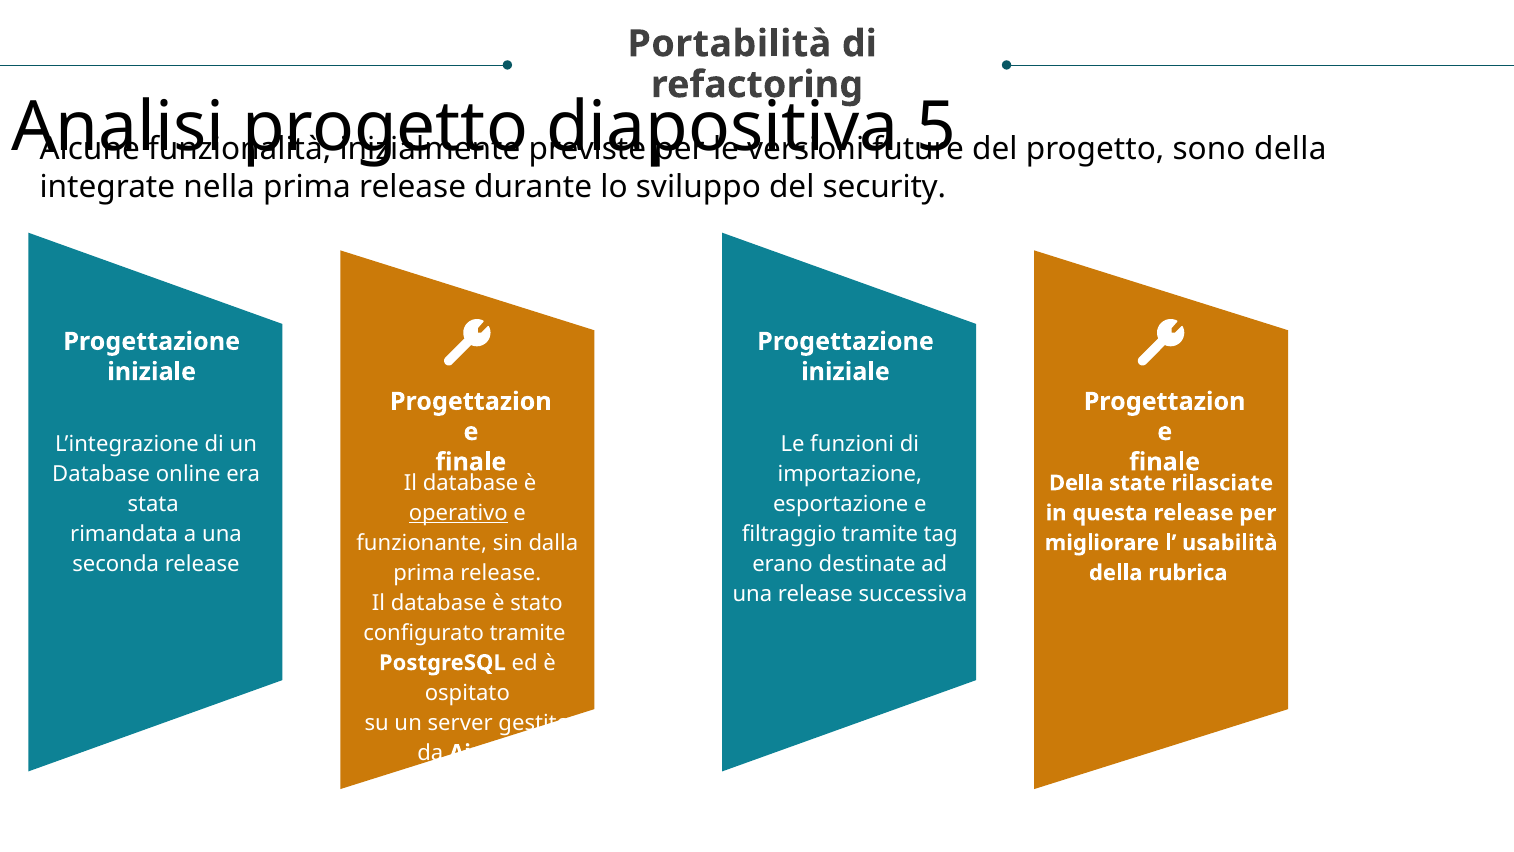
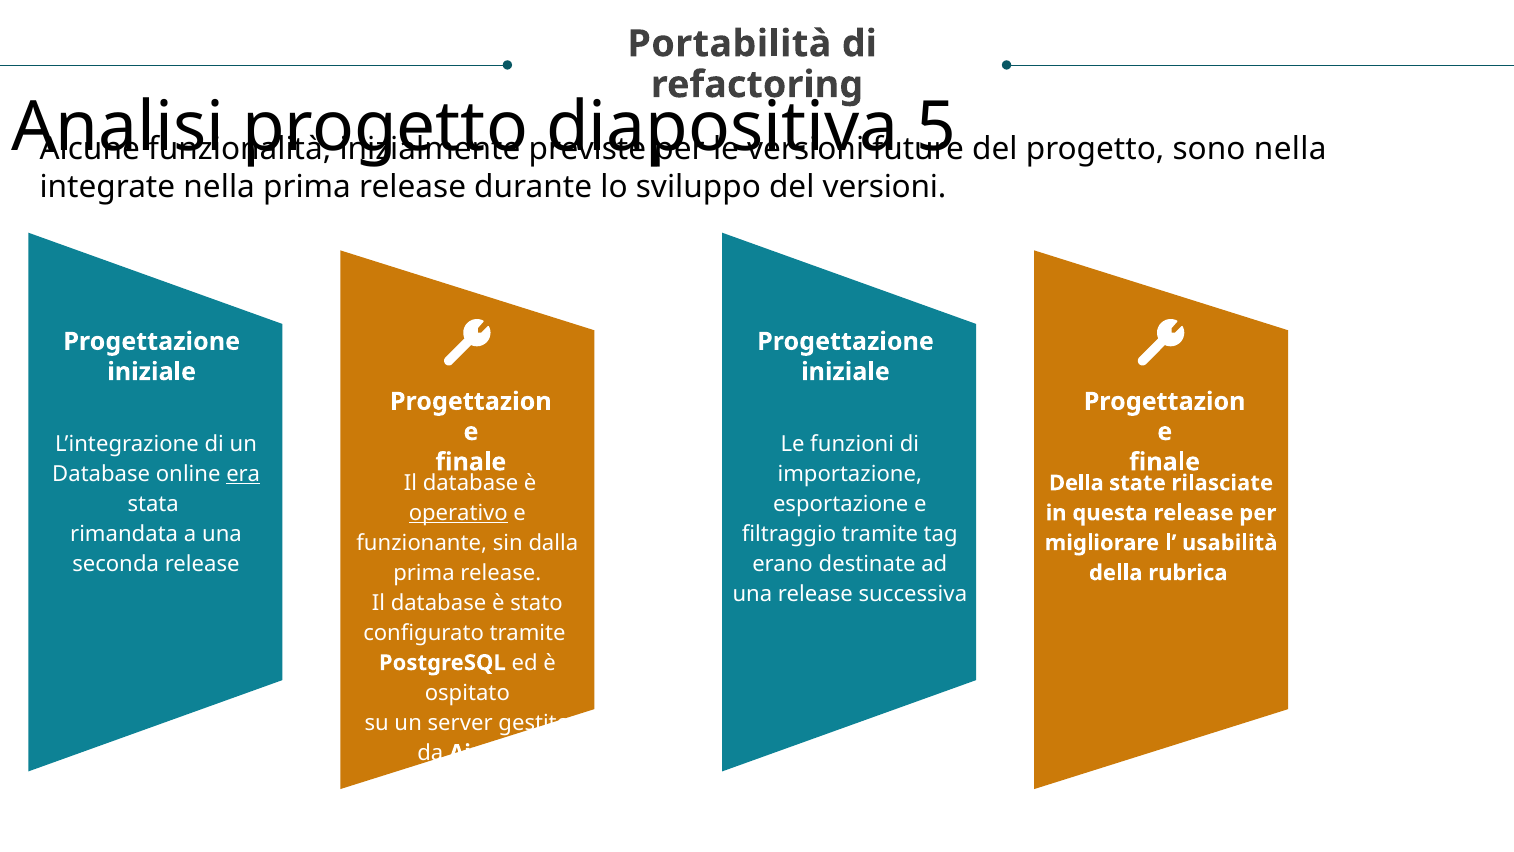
sono della: della -> nella
del security: security -> versioni
era underline: none -> present
